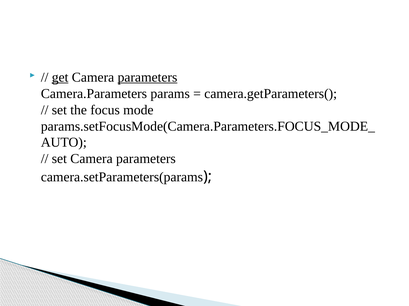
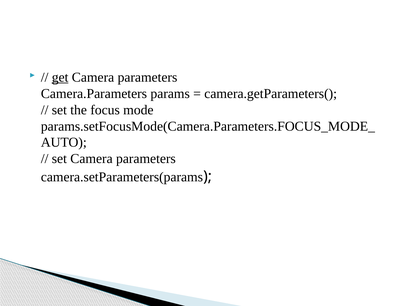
parameters at (147, 77) underline: present -> none
